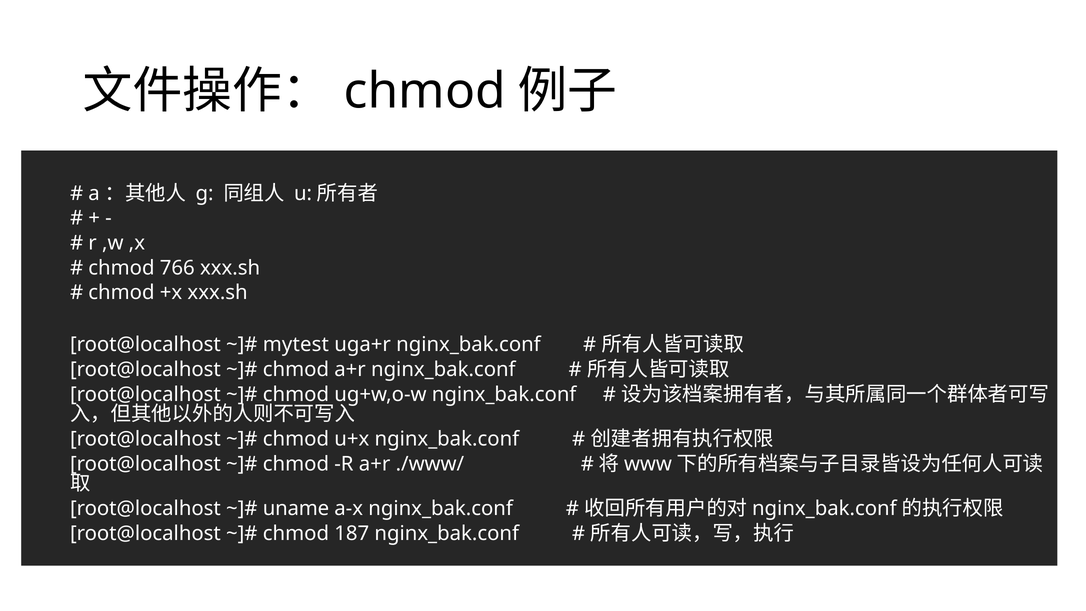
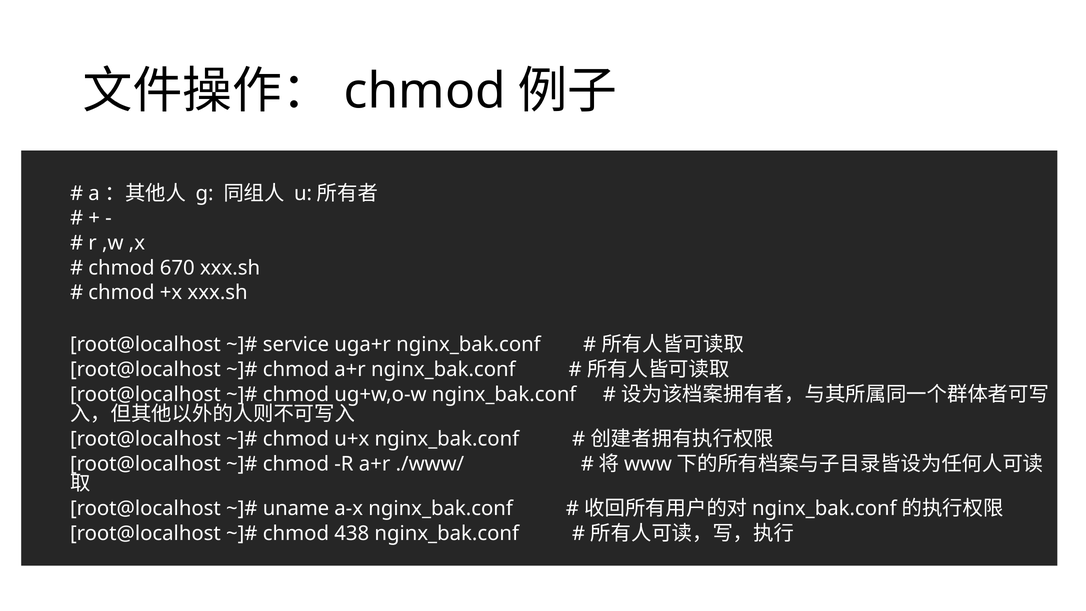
766: 766 -> 670
mytest: mytest -> service
187: 187 -> 438
